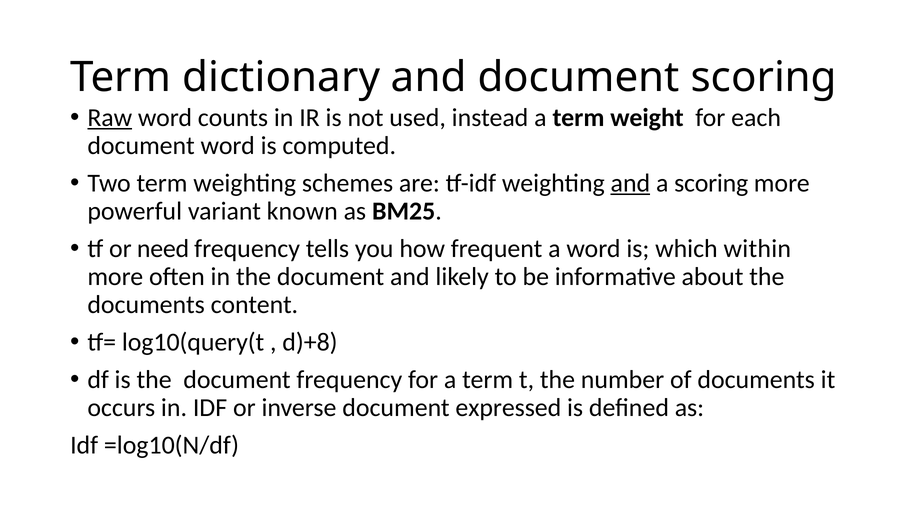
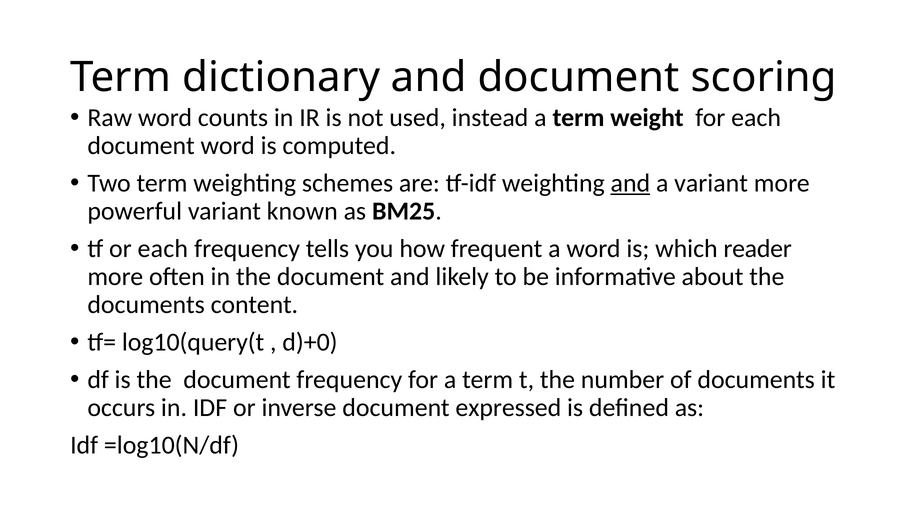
Raw underline: present -> none
a scoring: scoring -> variant
or need: need -> each
within: within -> reader
d)+8: d)+8 -> d)+0
